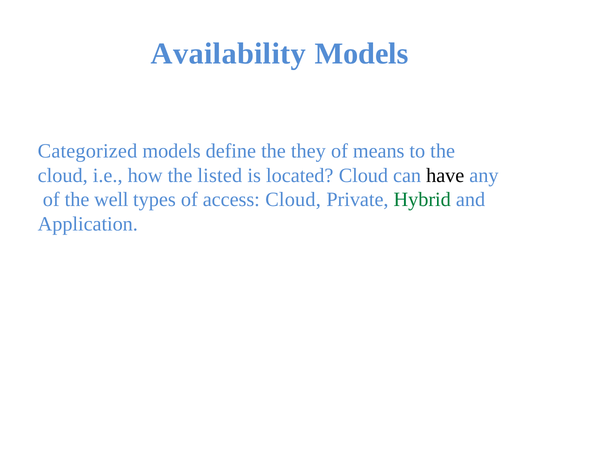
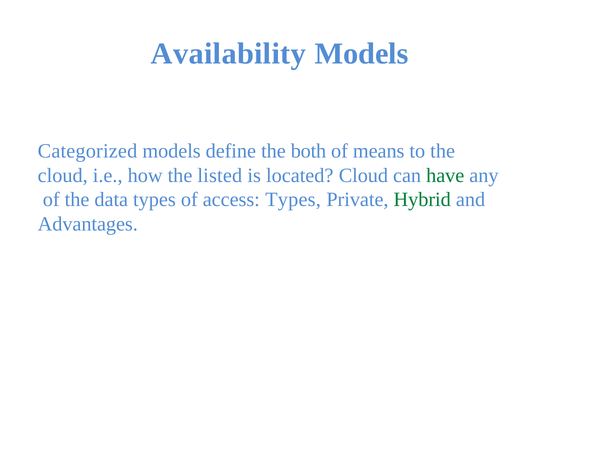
they: they -> both
have colour: black -> green
well: well -> data
access Cloud: Cloud -> Types
Application: Application -> Advantages
